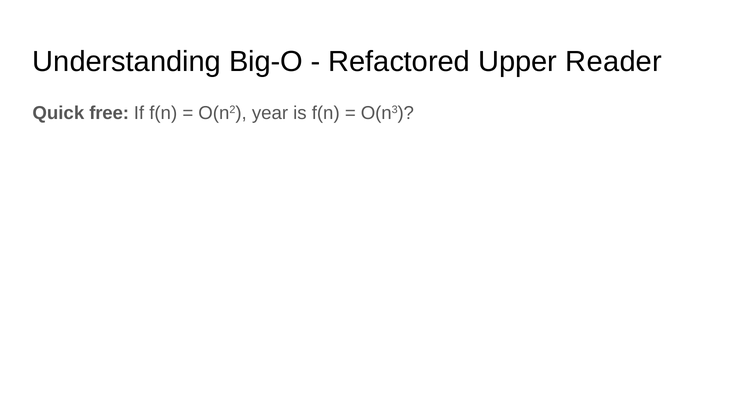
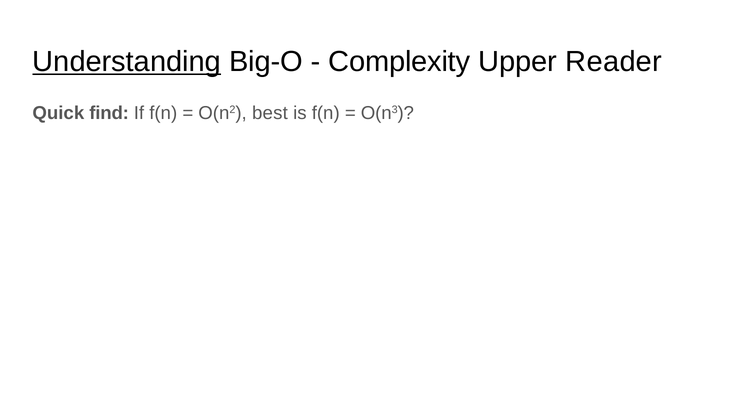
Understanding underline: none -> present
Refactored: Refactored -> Complexity
free: free -> find
year: year -> best
